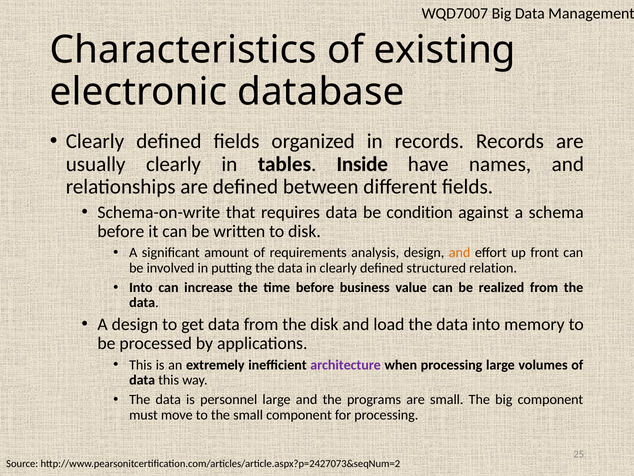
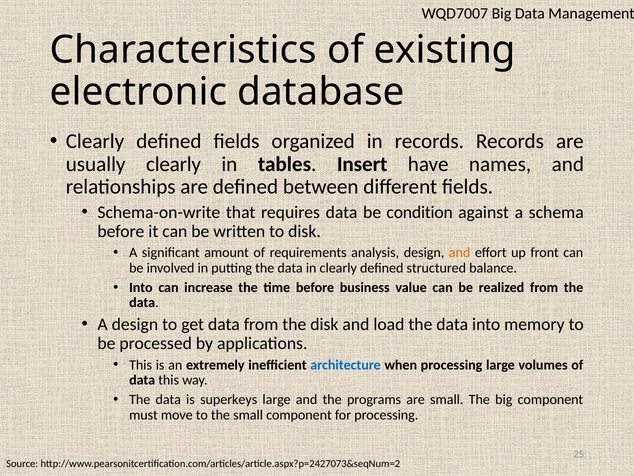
Inside: Inside -> Insert
relation: relation -> balance
architecture colour: purple -> blue
personnel: personnel -> superkeys
